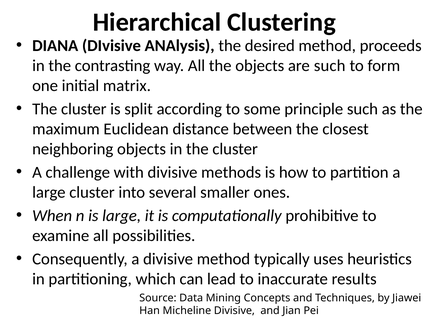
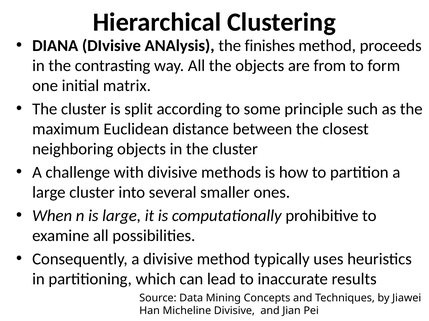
desired: desired -> finishes
are such: such -> from
